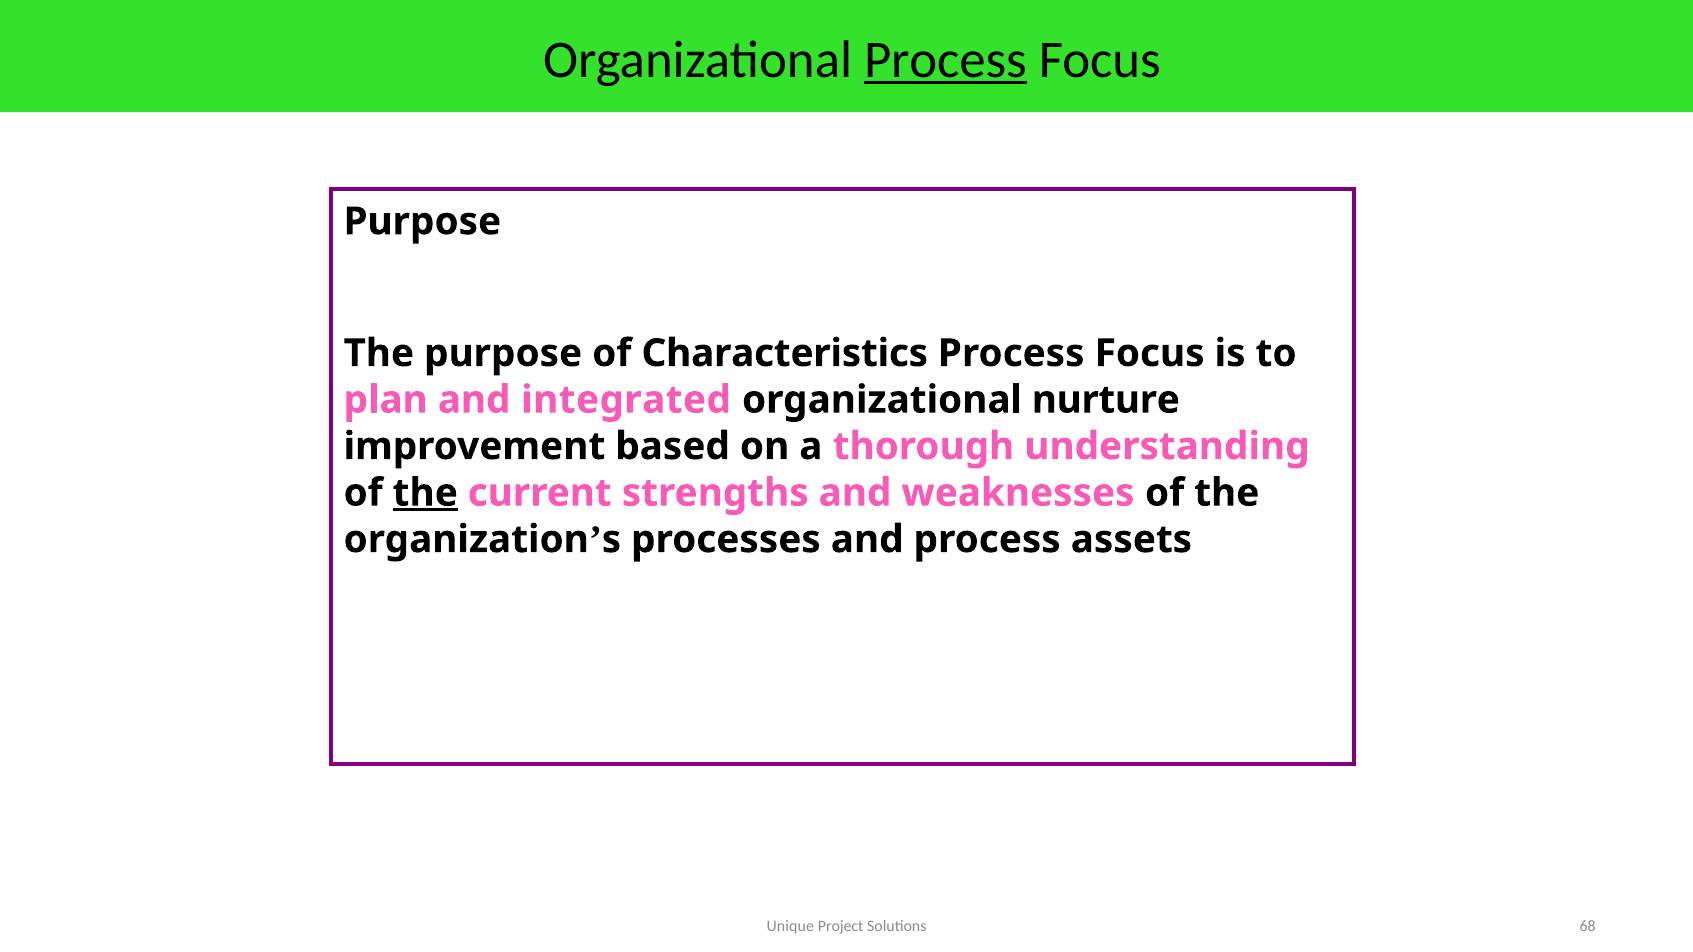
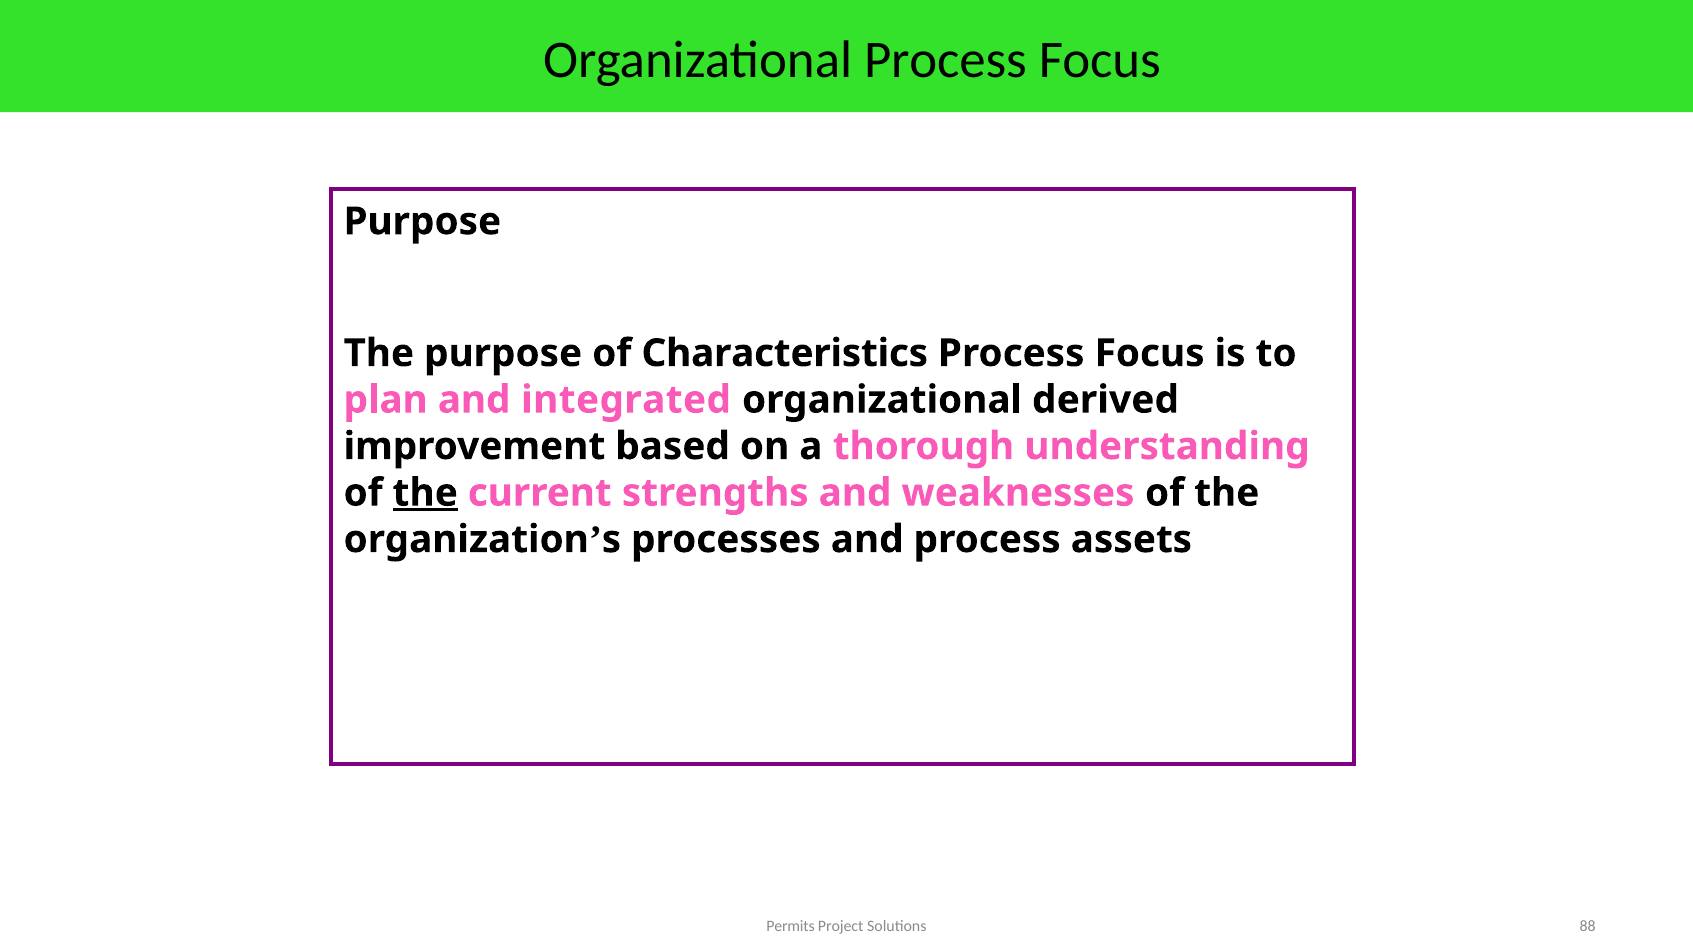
Process at (945, 60) underline: present -> none
nurture: nurture -> derived
Unique: Unique -> Permits
68: 68 -> 88
